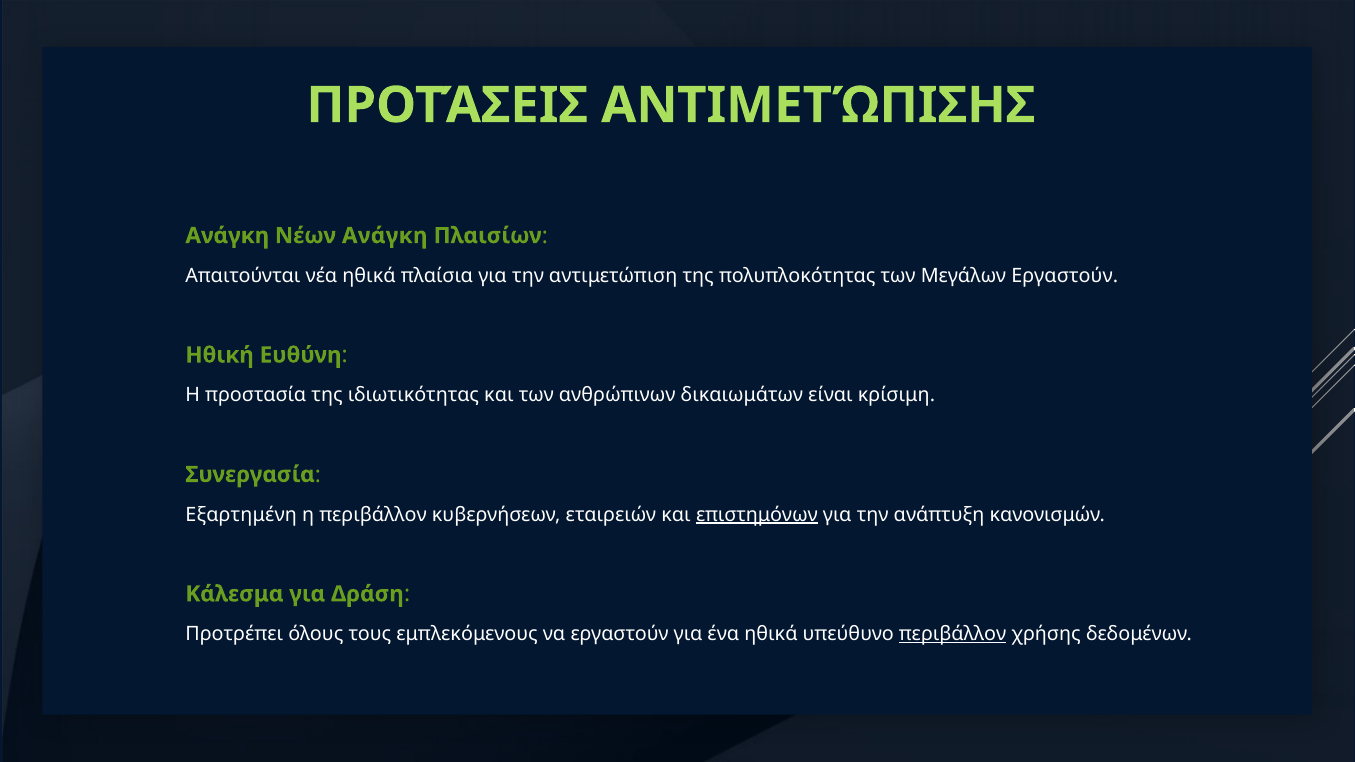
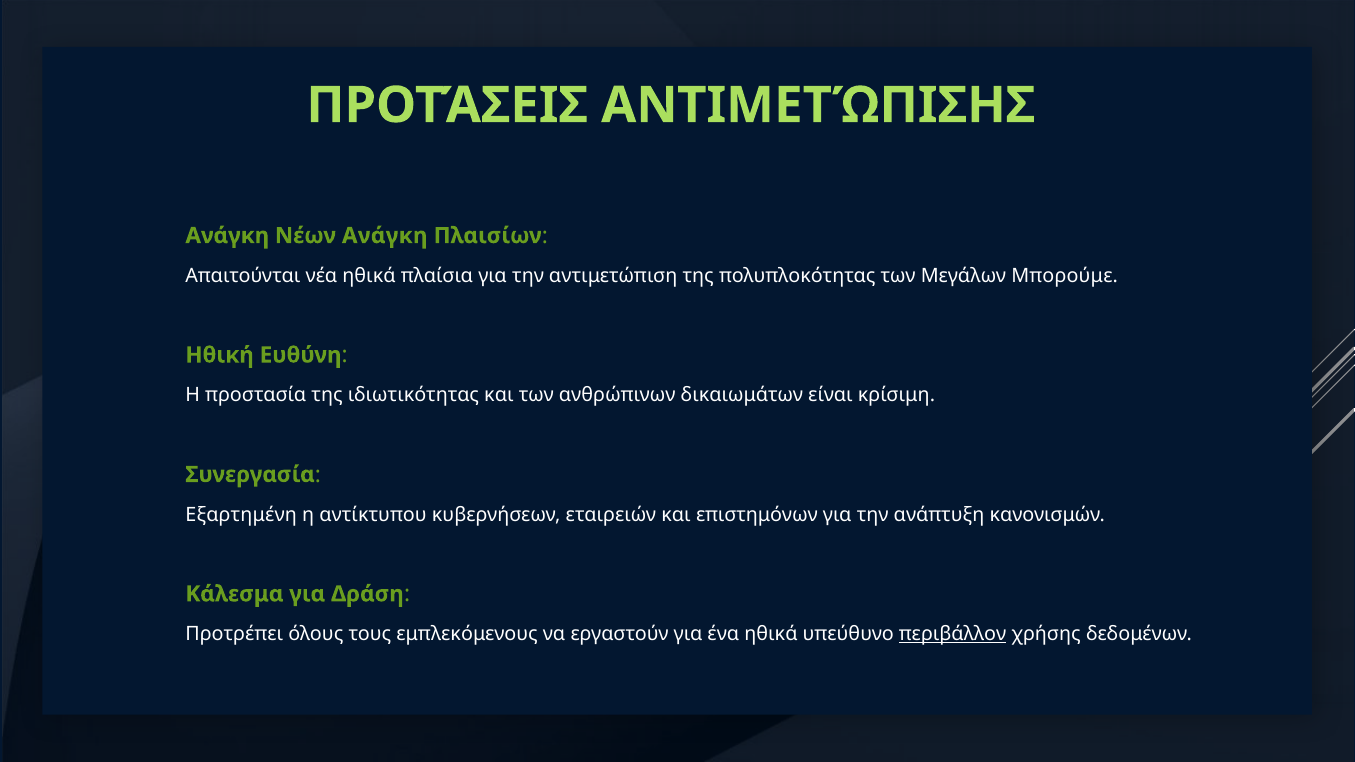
Μεγάλων Εργαστούν: Εργαστούν -> Μπορούμε
η περιβάλλον: περιβάλλον -> αντίκτυπου
επιστημόνων underline: present -> none
